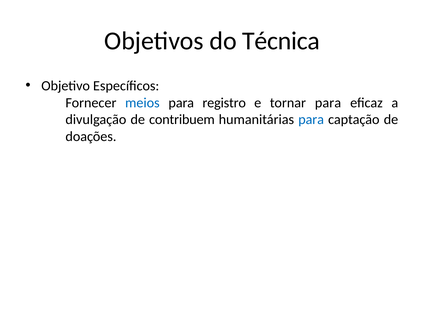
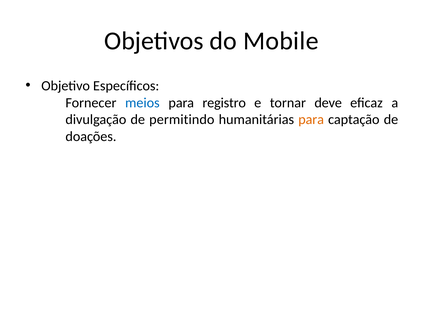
Técnica: Técnica -> Mobile
tornar para: para -> deve
contribuem: contribuem -> permitindo
para at (311, 120) colour: blue -> orange
